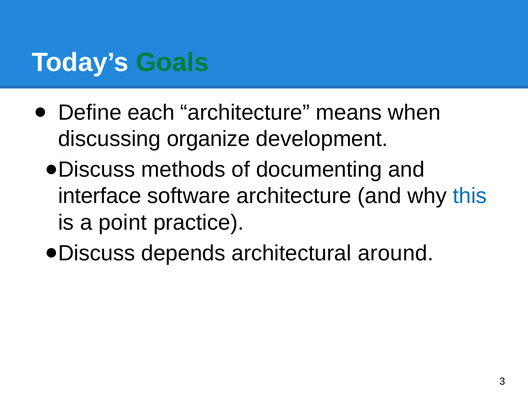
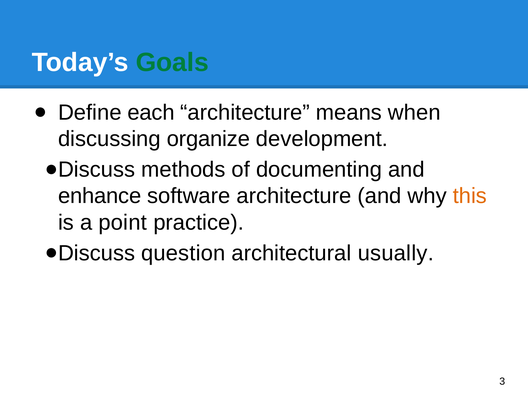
interface: interface -> enhance
this colour: blue -> orange
depends: depends -> question
around: around -> usually
